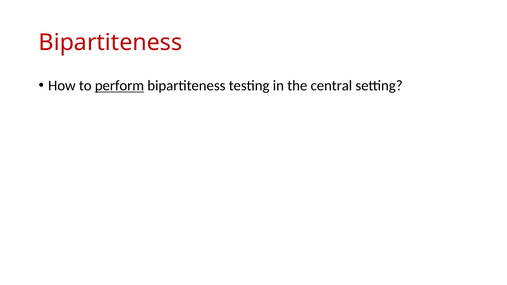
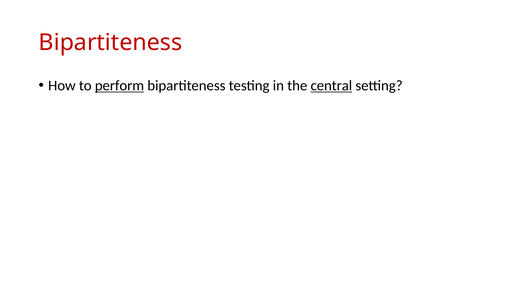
central underline: none -> present
